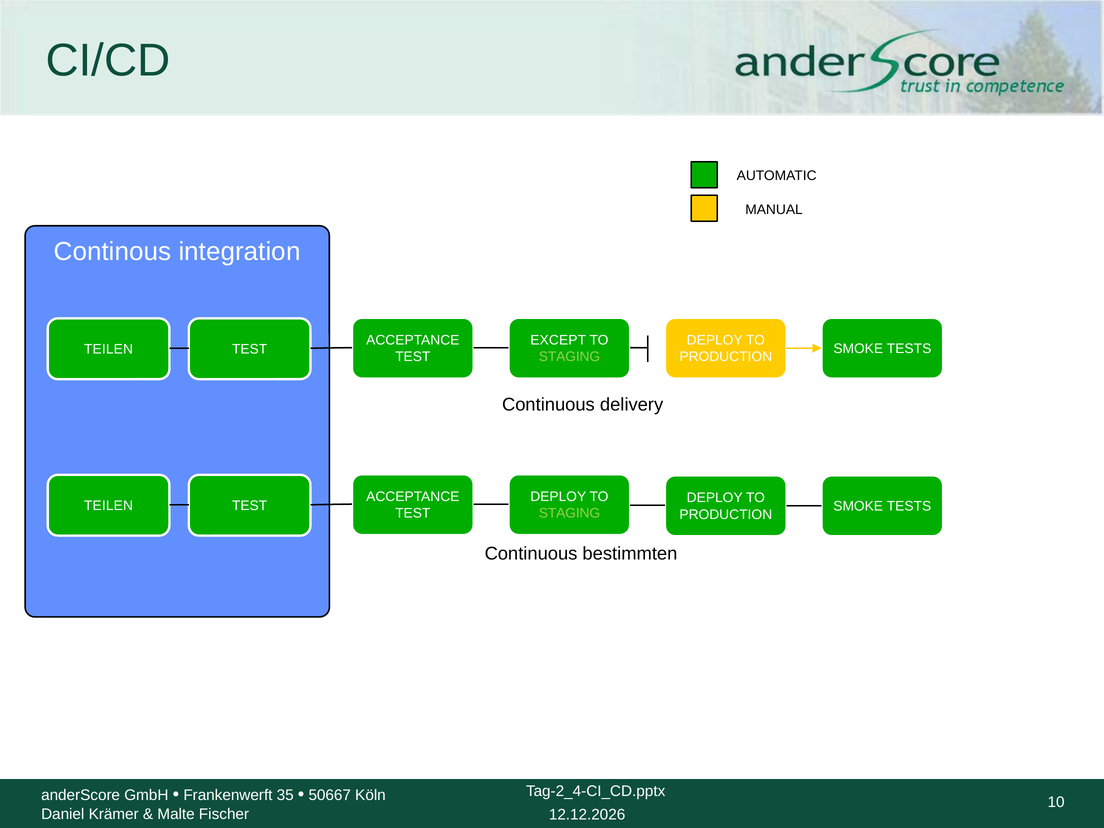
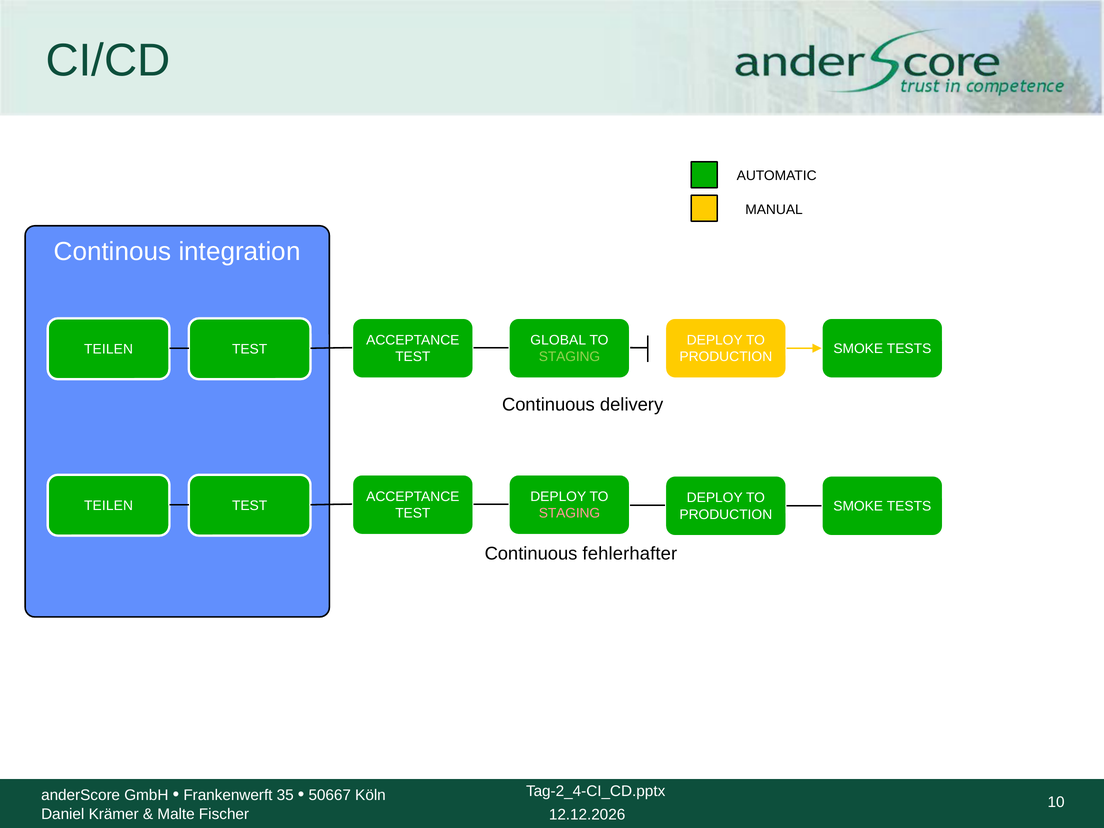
EXCEPT: EXCEPT -> GLOBAL
STAGING at (569, 513) colour: light green -> pink
bestimmten: bestimmten -> fehlerhafter
